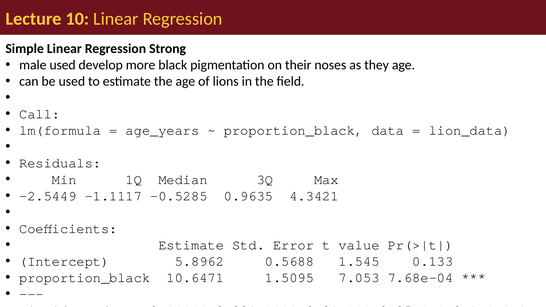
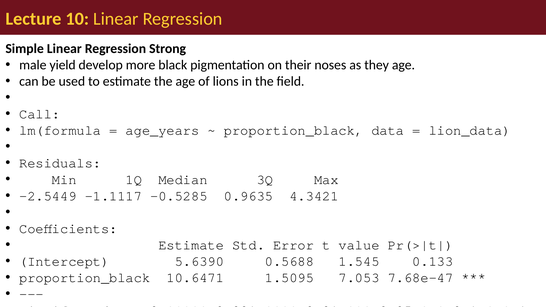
male used: used -> yield
5.8962: 5.8962 -> 5.6390
7.68e-04: 7.68e-04 -> 7.68e-47
